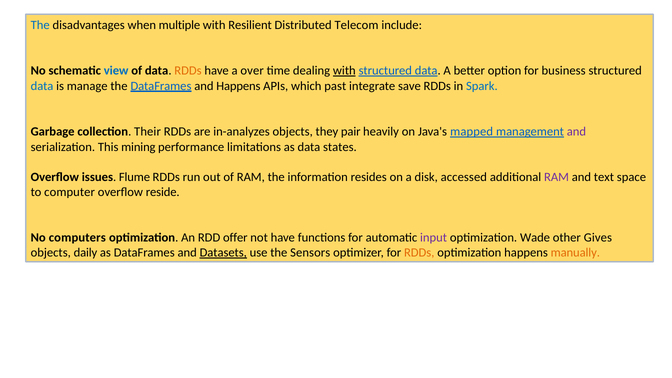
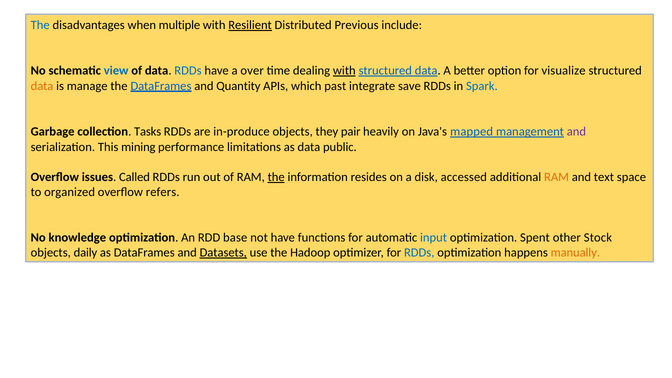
Resilient underline: none -> present
Telecom: Telecom -> Previous
RDDs at (188, 70) colour: orange -> blue
business: business -> visualize
data at (42, 86) colour: blue -> orange
and Happens: Happens -> Quantity
Their: Their -> Tasks
in-analyzes: in-analyzes -> in-produce
states: states -> public
Flume: Flume -> Called
the at (276, 177) underline: none -> present
RAM at (556, 177) colour: purple -> orange
computer: computer -> organized
reside: reside -> refers
computers: computers -> knowledge
offer: offer -> base
input colour: purple -> blue
Wade: Wade -> Spent
Gives: Gives -> Stock
Sensors: Sensors -> Hadoop
RDDs at (419, 253) colour: orange -> blue
